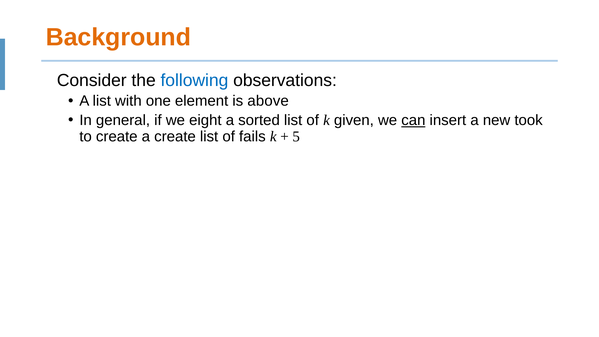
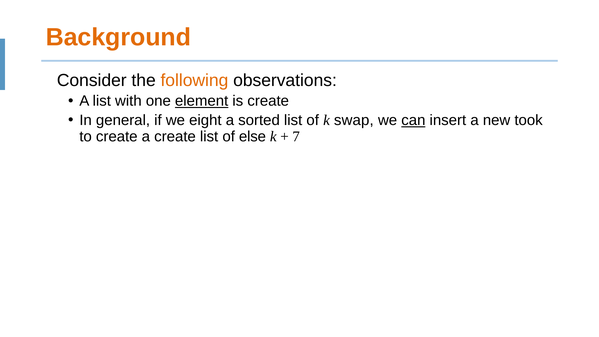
following colour: blue -> orange
element underline: none -> present
is above: above -> create
given: given -> swap
fails: fails -> else
5: 5 -> 7
